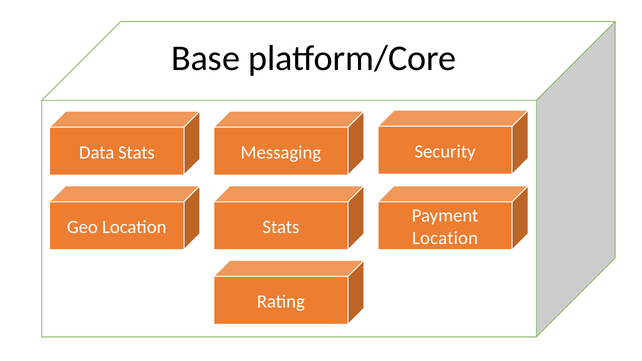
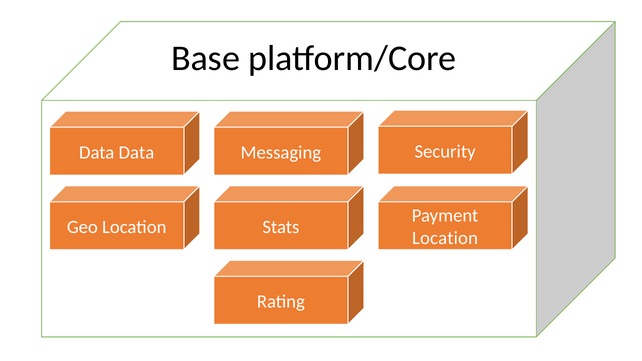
Data Stats: Stats -> Data
